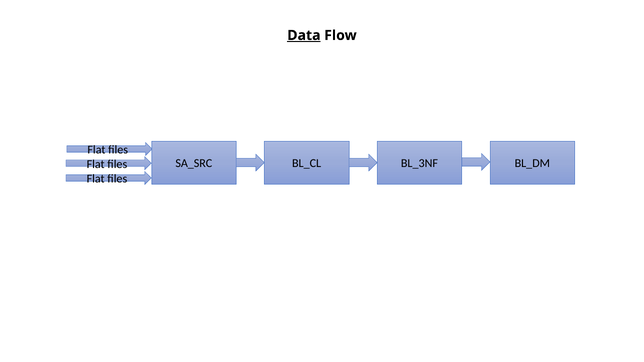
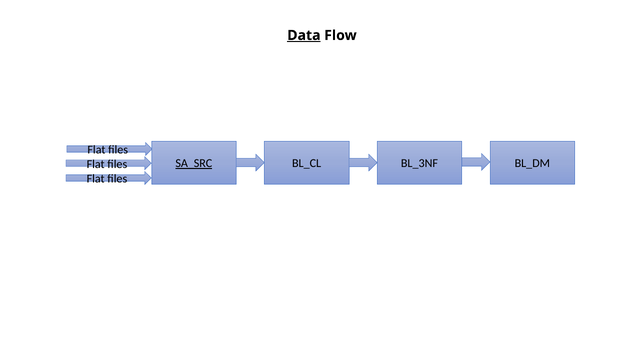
SA_SRC underline: none -> present
